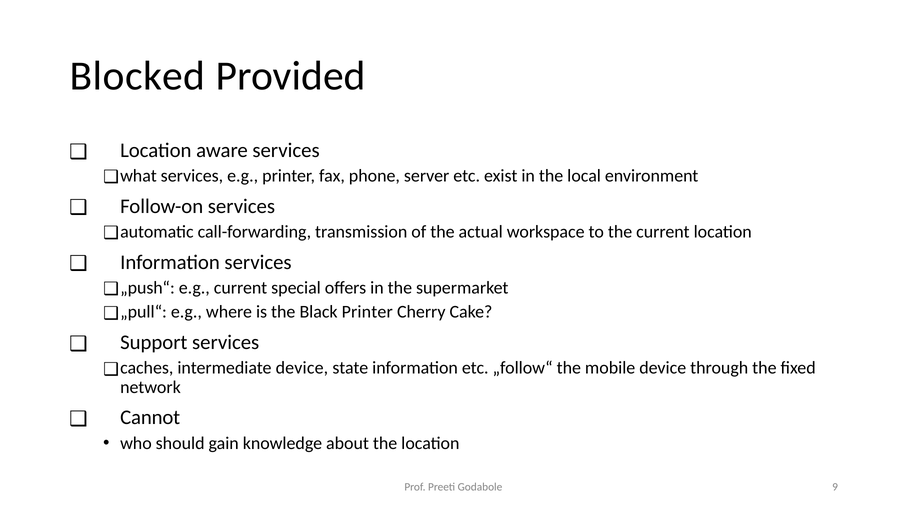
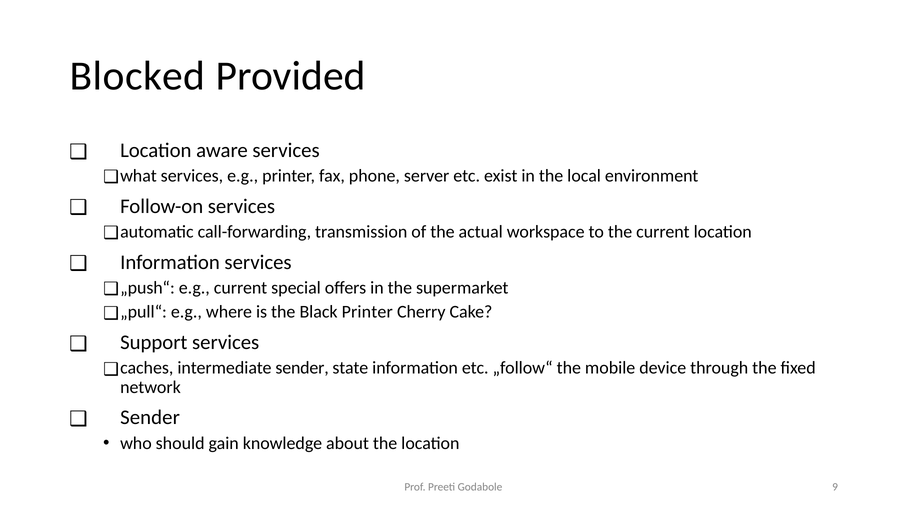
intermediate device: device -> sender
Cannot at (150, 418): Cannot -> Sender
